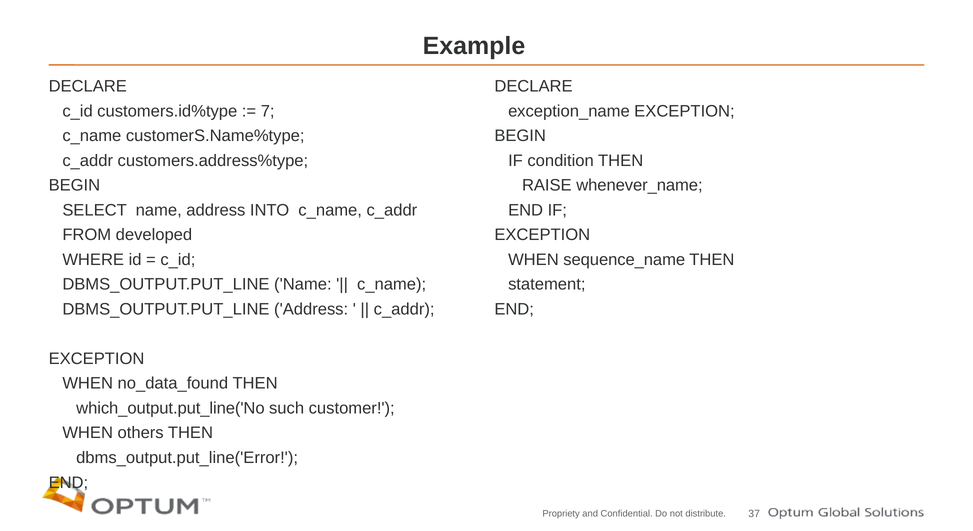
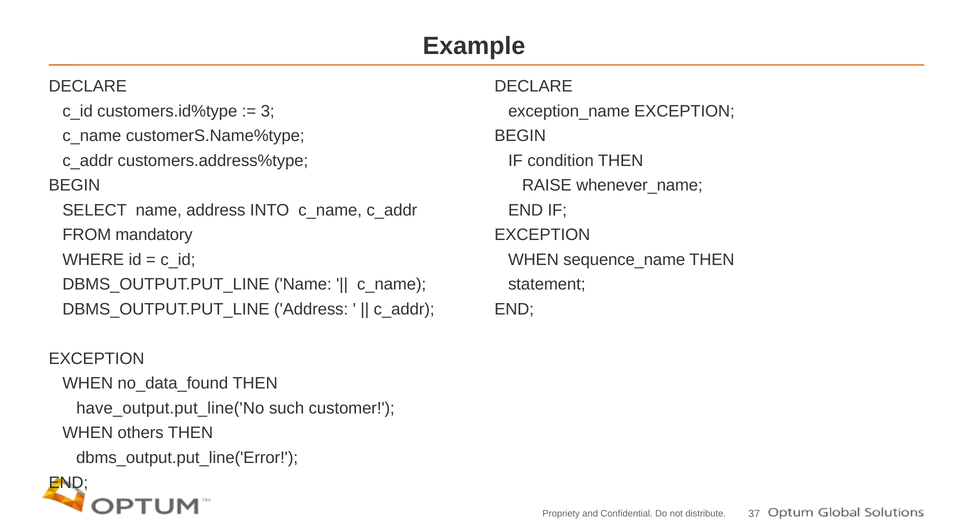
7: 7 -> 3
developed: developed -> mandatory
which_output.put_line('No: which_output.put_line('No -> have_output.put_line('No
